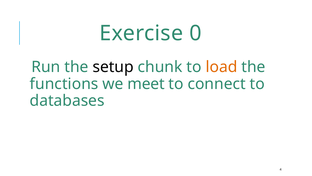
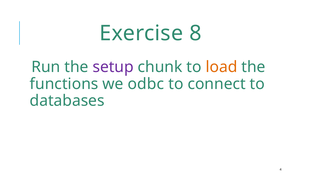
0: 0 -> 8
setup colour: black -> purple
meet: meet -> odbc
